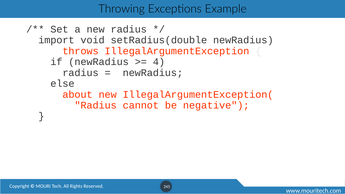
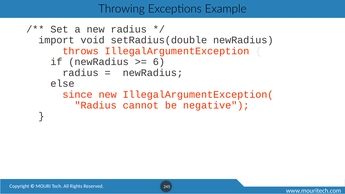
4: 4 -> 6
about: about -> since
